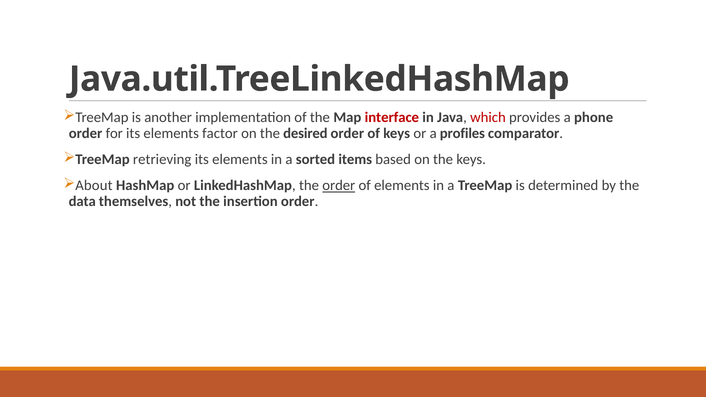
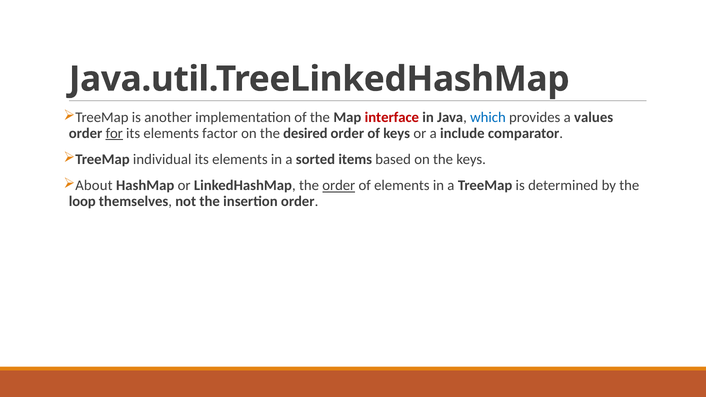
which colour: red -> blue
phone: phone -> values
for underline: none -> present
profiles: profiles -> include
retrieving: retrieving -> individual
data: data -> loop
